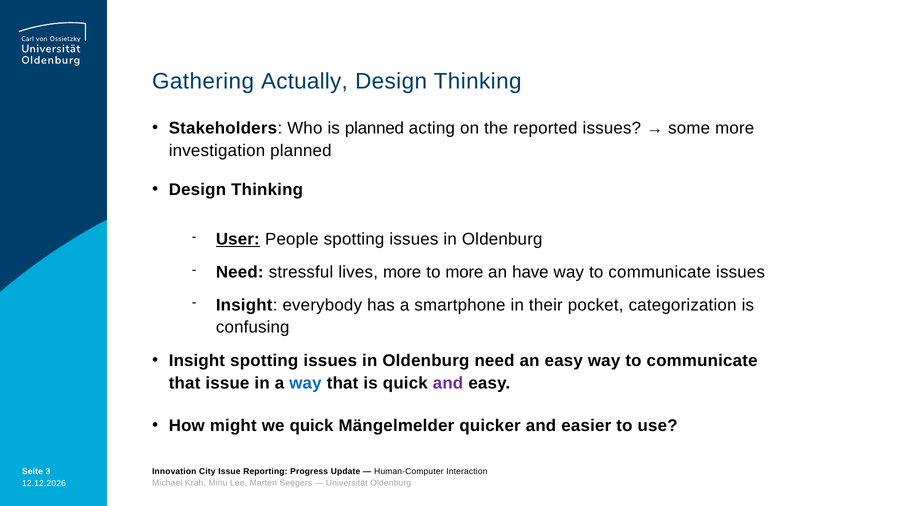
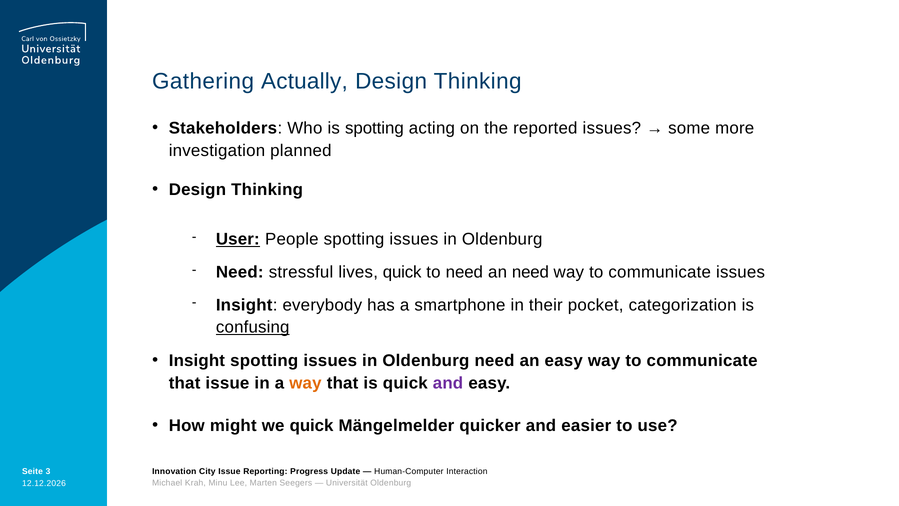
is planned: planned -> spotting
lives more: more -> quick
to more: more -> need
an have: have -> need
confusing underline: none -> present
way at (305, 383) colour: blue -> orange
